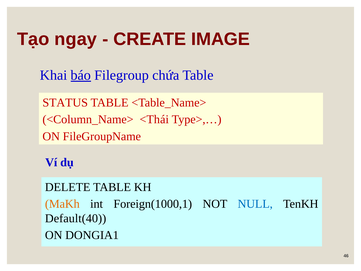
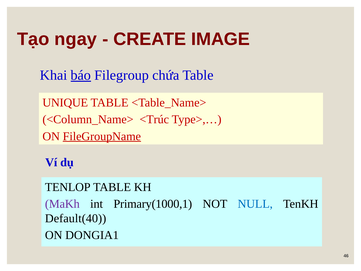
STATUS: STATUS -> UNIQUE
<Thái: <Thái -> <Trúc
FileGroupName underline: none -> present
DELETE: DELETE -> TENLOP
MaKh colour: orange -> purple
Foreign(1000,1: Foreign(1000,1 -> Primary(1000,1
